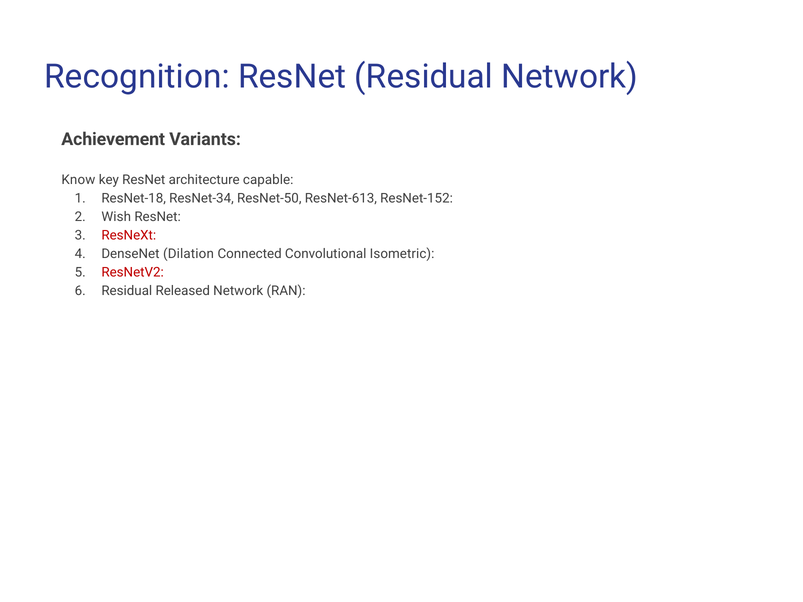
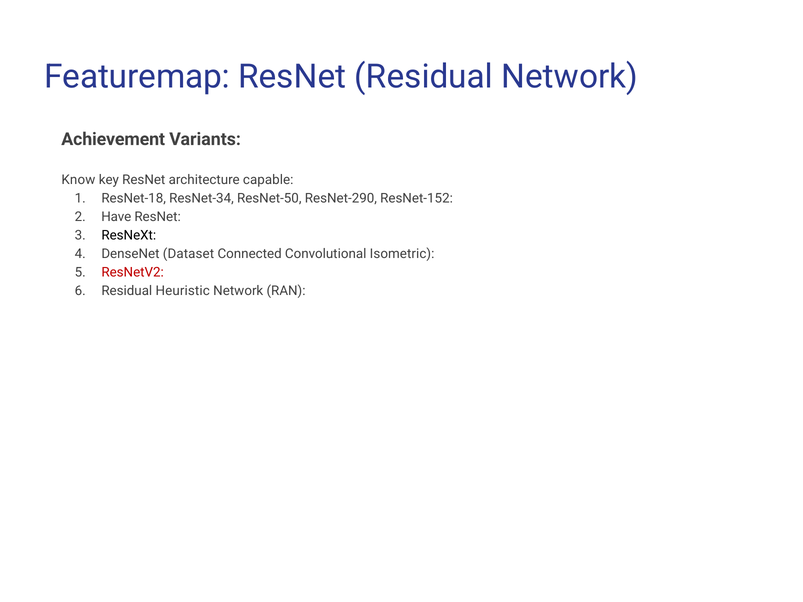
Recognition: Recognition -> Featuremap
ResNet-613: ResNet-613 -> ResNet-290
Wish: Wish -> Have
ResNeXt colour: red -> black
Dilation: Dilation -> Dataset
Released: Released -> Heuristic
